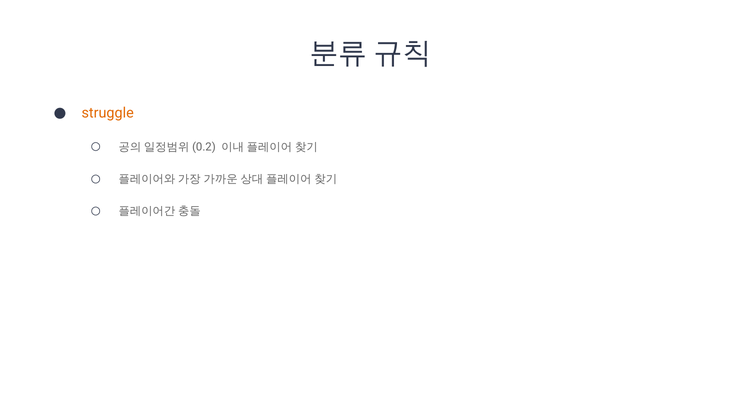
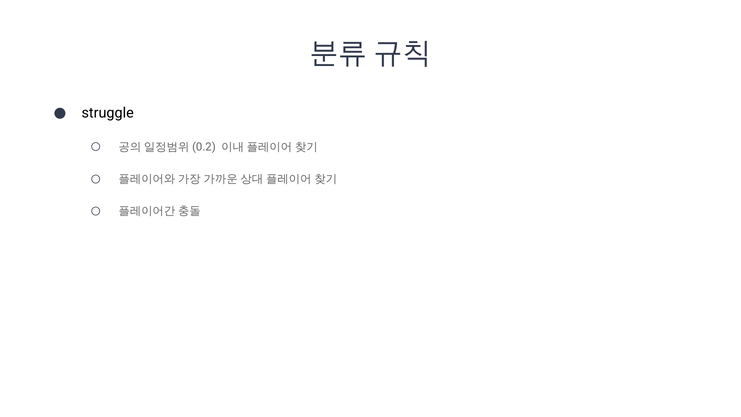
struggle colour: orange -> black
